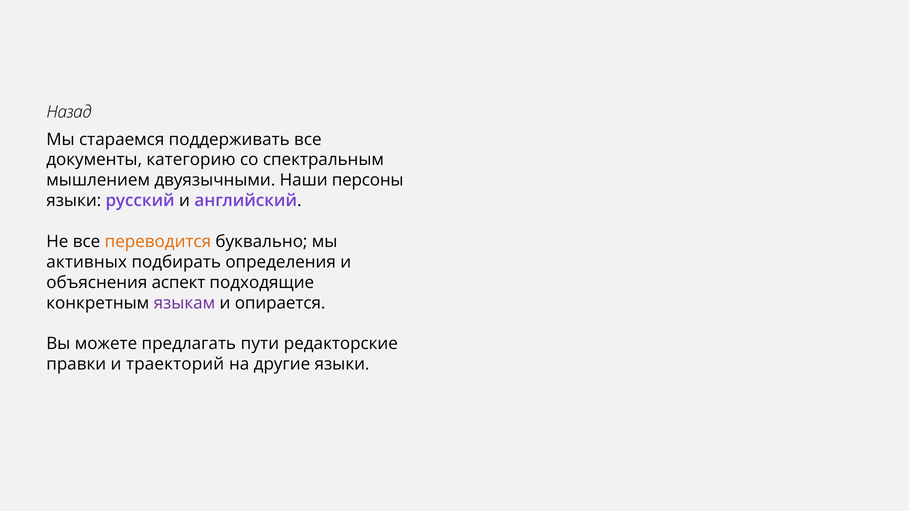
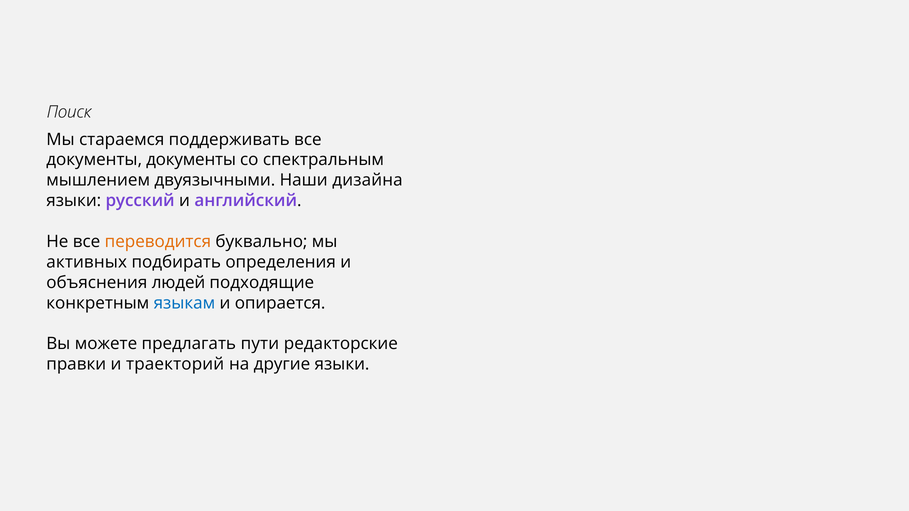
Назад: Назад -> Поиск
документы категорию: категорию -> документы
персоны: персоны -> дизайна
аспект: аспект -> людей
языкам colour: purple -> blue
